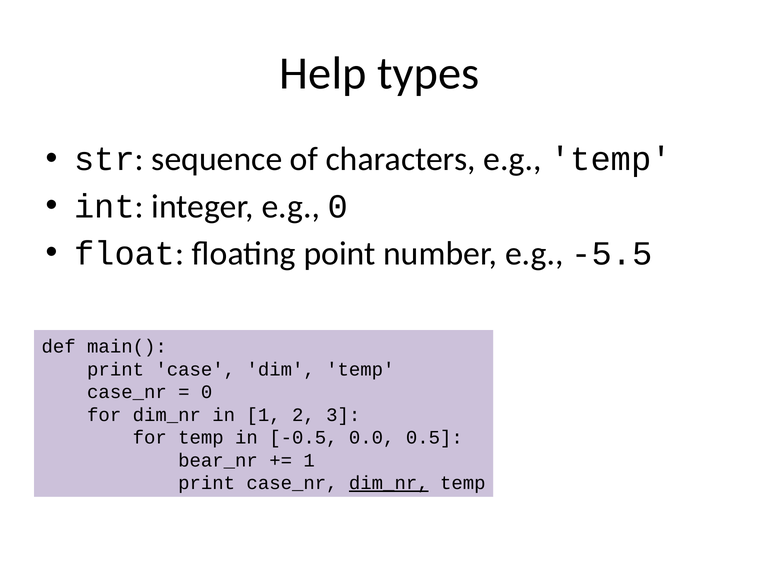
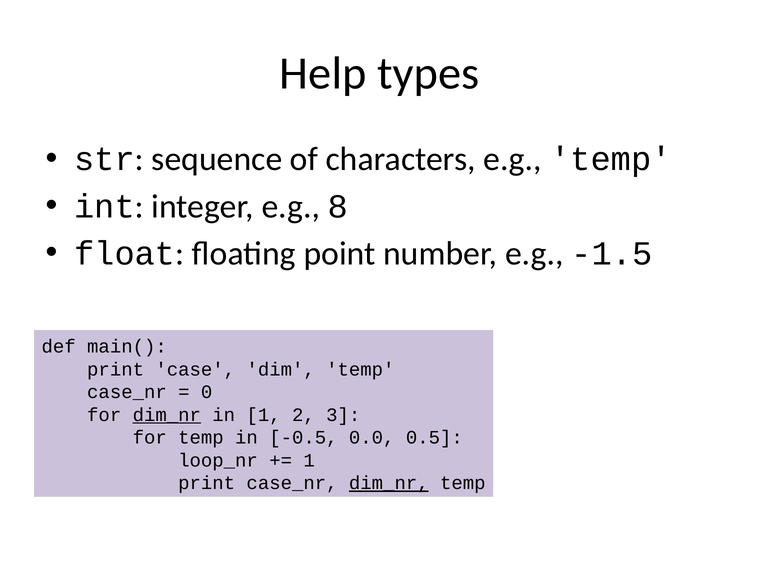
e.g 0: 0 -> 8
-5.5: -5.5 -> -1.5
dim_nr at (167, 415) underline: none -> present
bear_nr: bear_nr -> loop_nr
